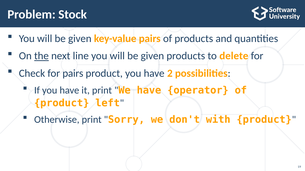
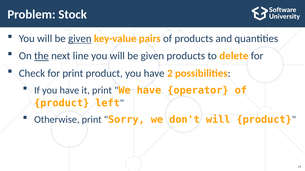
given at (80, 39) underline: none -> present
for pairs: pairs -> print
don't with: with -> will
